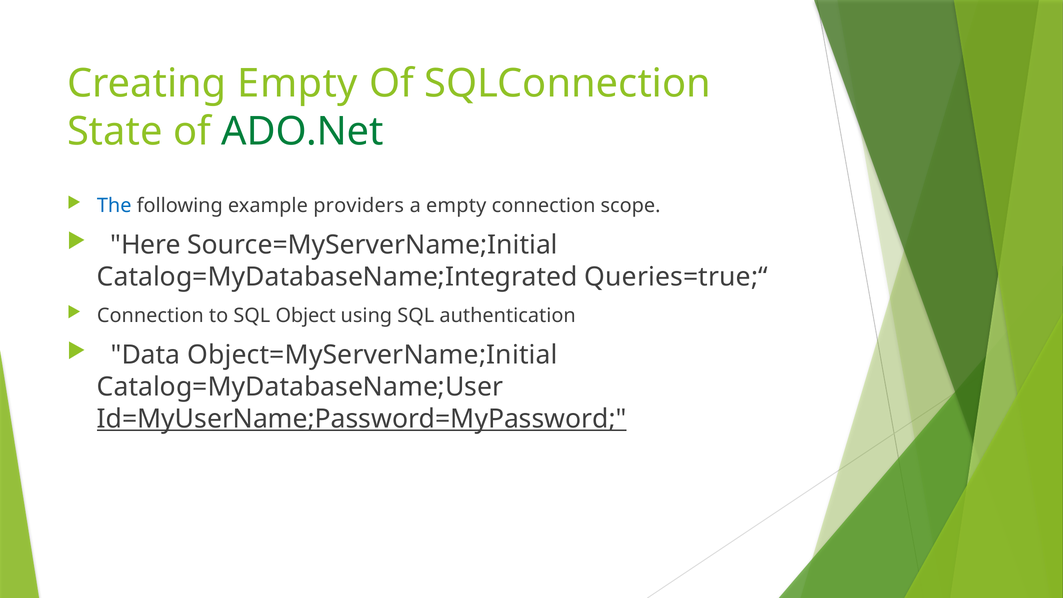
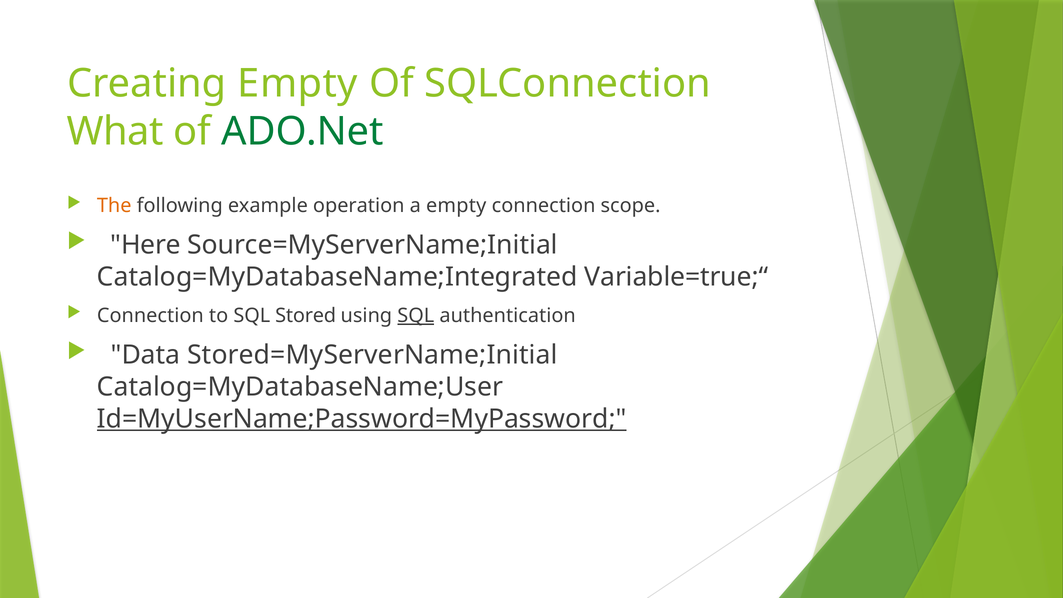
State: State -> What
The colour: blue -> orange
providers: providers -> operation
Queries=true;“: Queries=true;“ -> Variable=true;“
Object: Object -> Stored
SQL at (416, 316) underline: none -> present
Object=MyServerName;Initial: Object=MyServerName;Initial -> Stored=MyServerName;Initial
